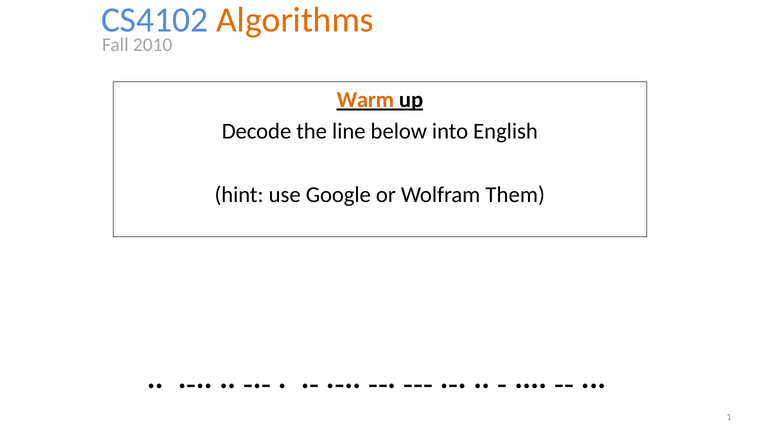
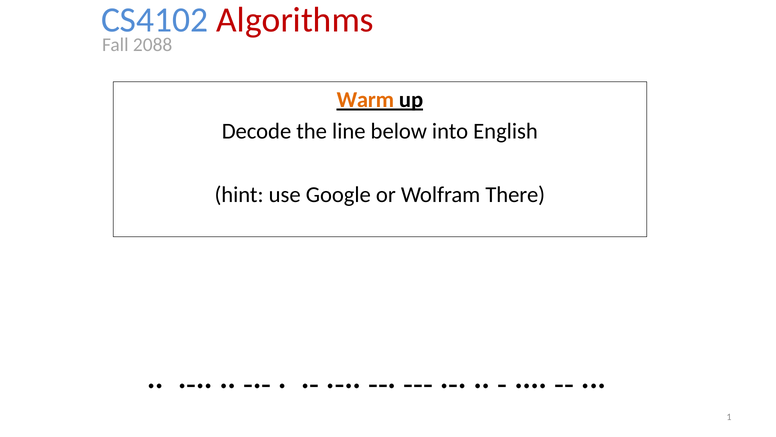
Algorithms colour: orange -> red
2010: 2010 -> 2088
Them: Them -> There
